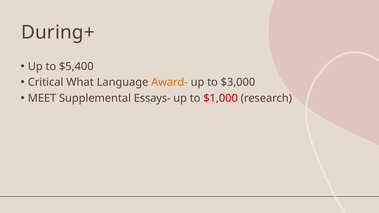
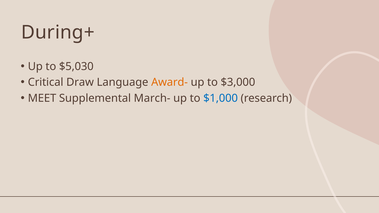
$5,400: $5,400 -> $5,030
What: What -> Draw
Essays-: Essays- -> March-
$1,000 colour: red -> blue
